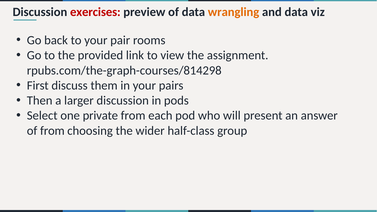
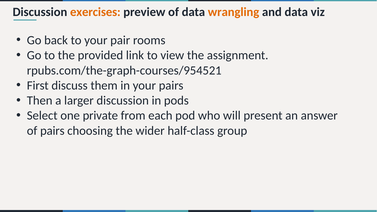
exercises colour: red -> orange
rpubs.com/the-graph-courses/814298: rpubs.com/the-graph-courses/814298 -> rpubs.com/the-graph-courses/954521
of from: from -> pairs
